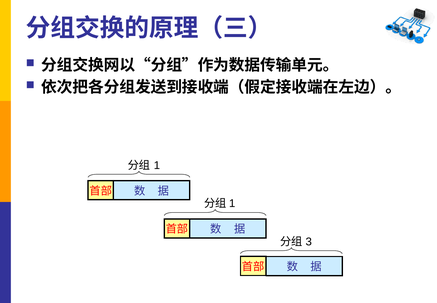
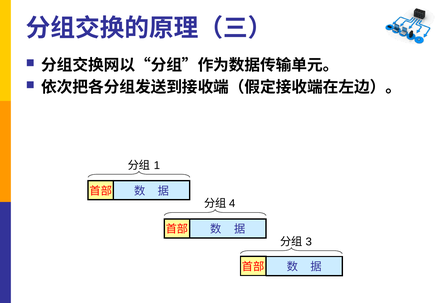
1 at (232, 203): 1 -> 4
